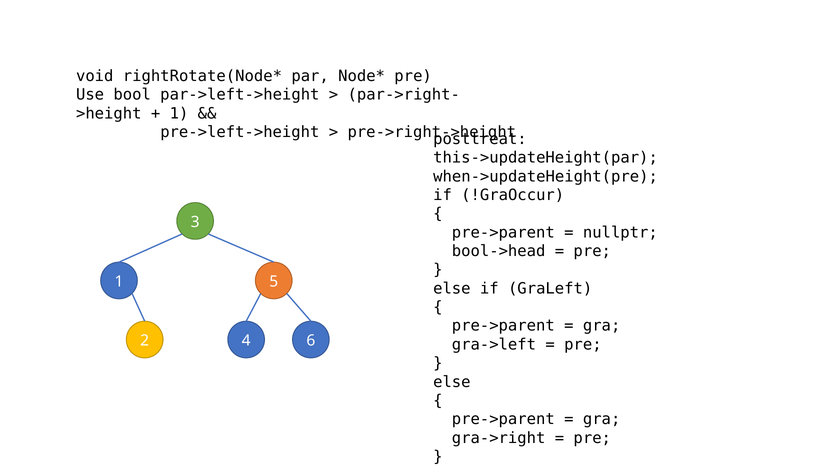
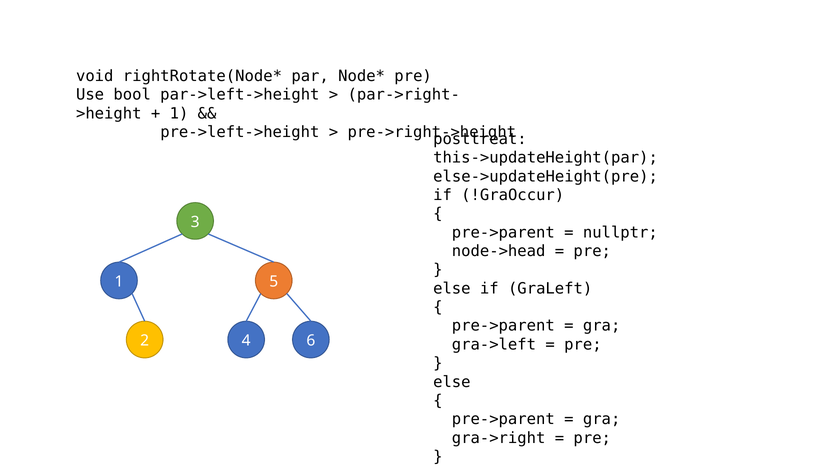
when->updateHeight(pre: when->updateHeight(pre -> else->updateHeight(pre
bool->head: bool->head -> node->head
